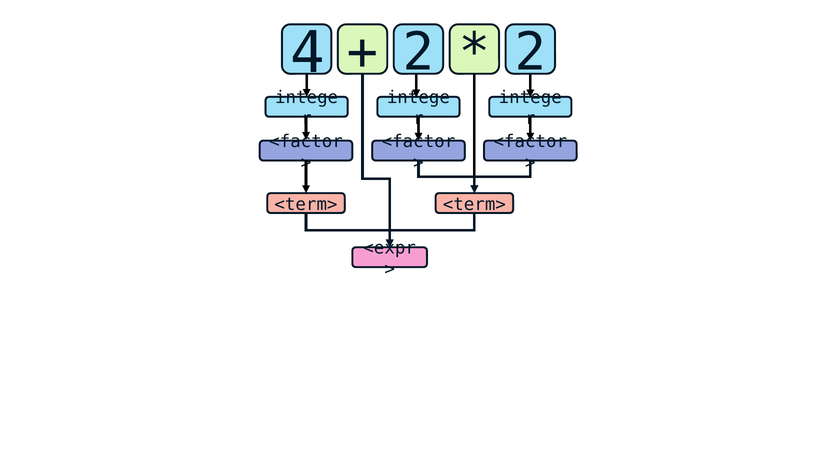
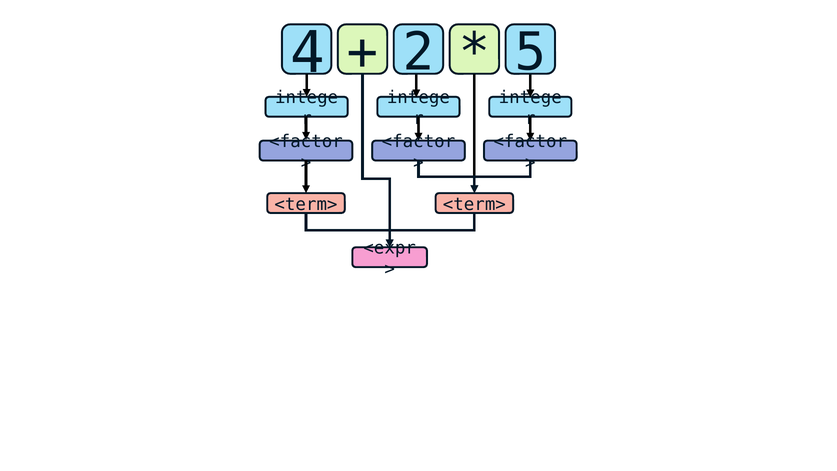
4 2: 2 -> 5
